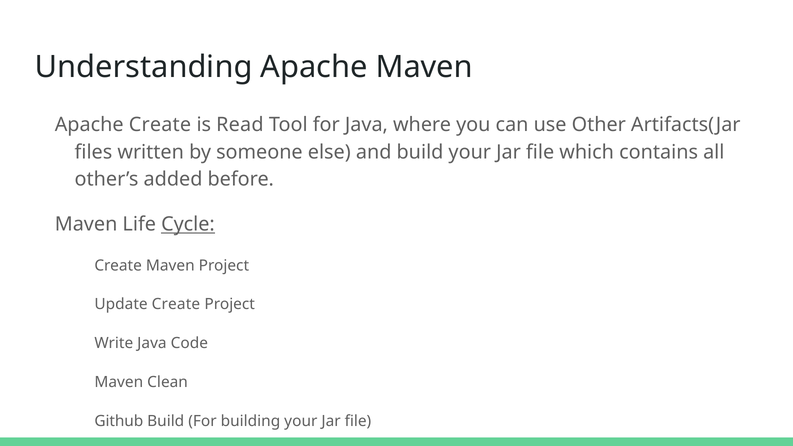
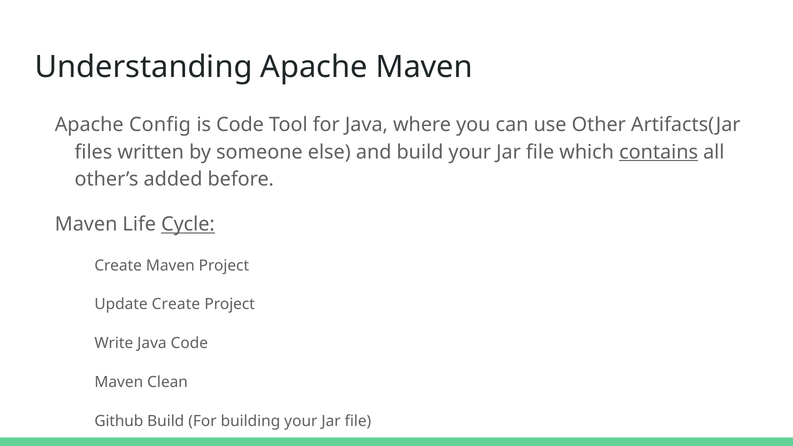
Apache Create: Create -> Config
is Read: Read -> Code
contains underline: none -> present
